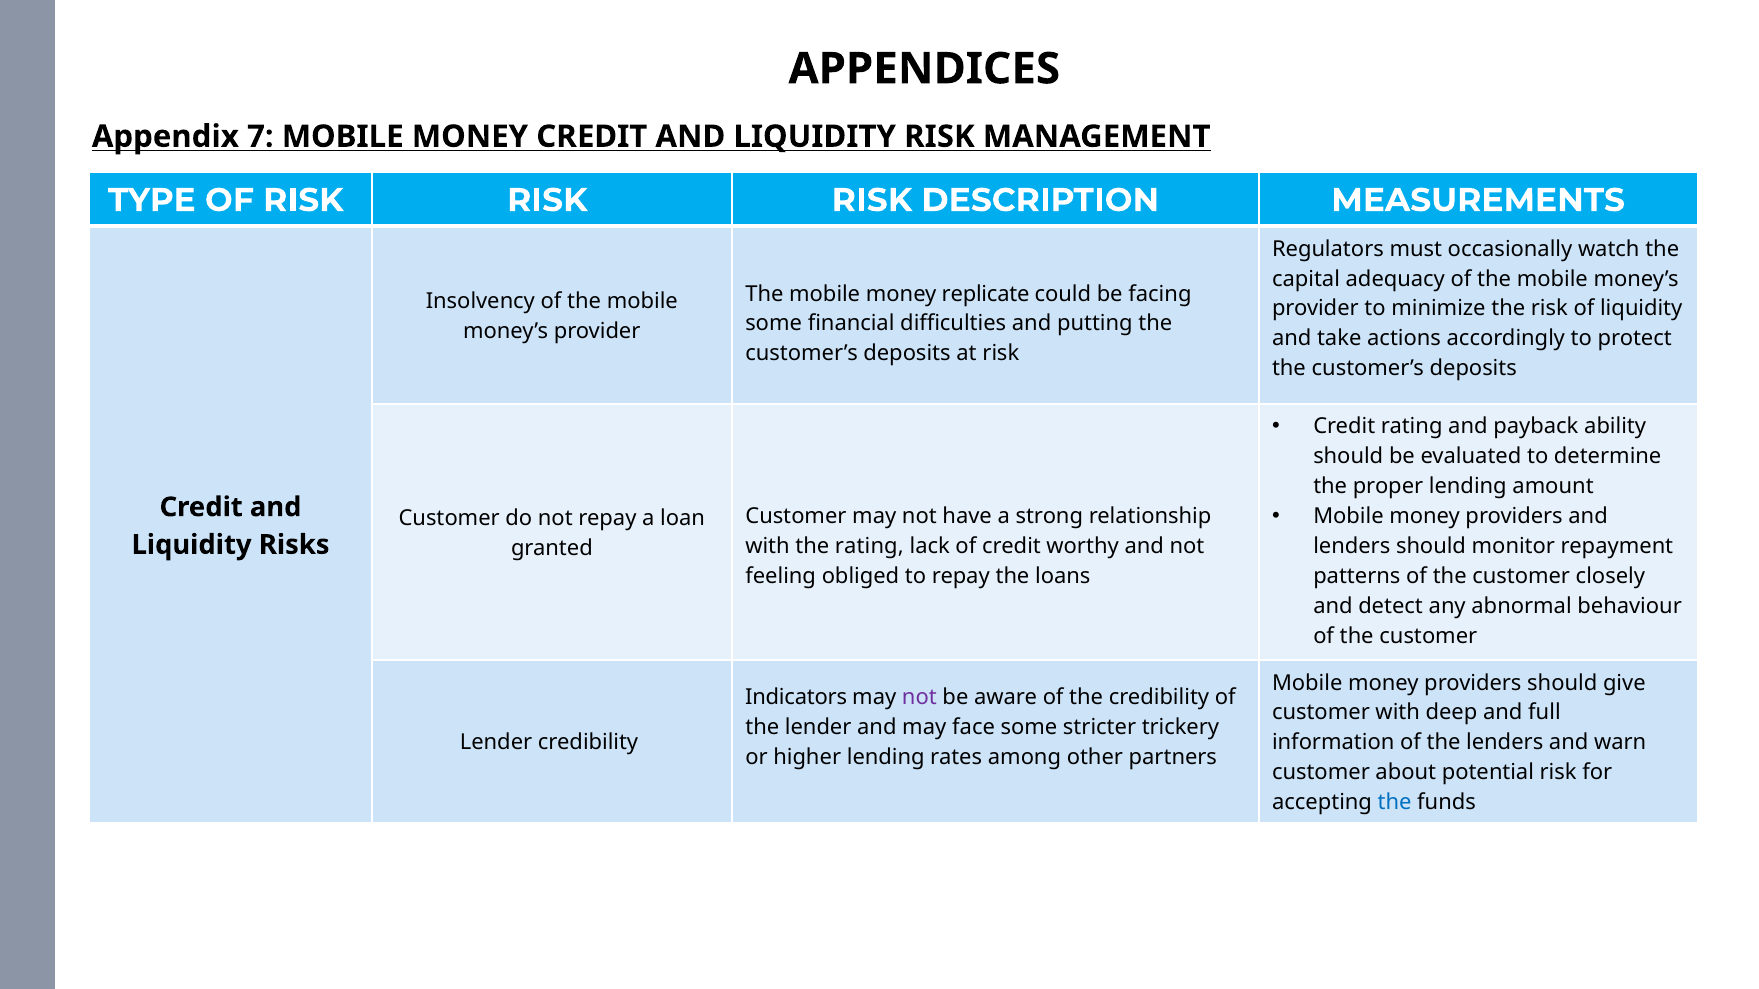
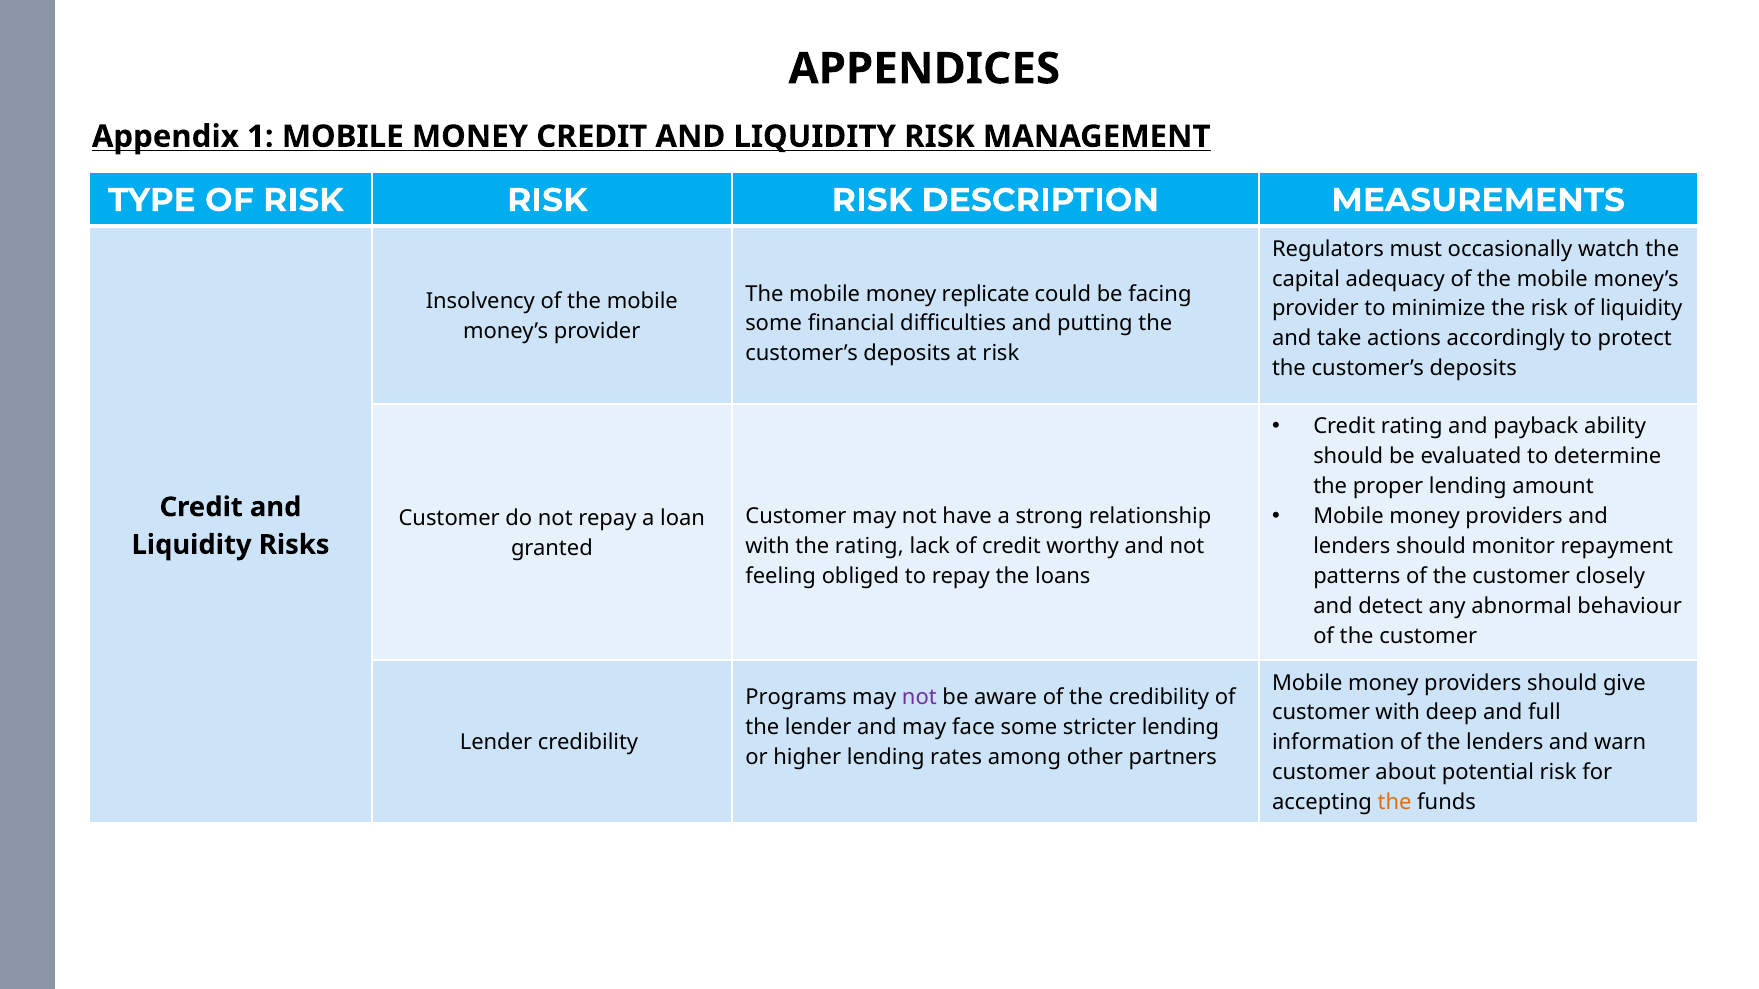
7: 7 -> 1
Indicators: Indicators -> Programs
stricter trickery: trickery -> lending
the at (1395, 803) colour: blue -> orange
